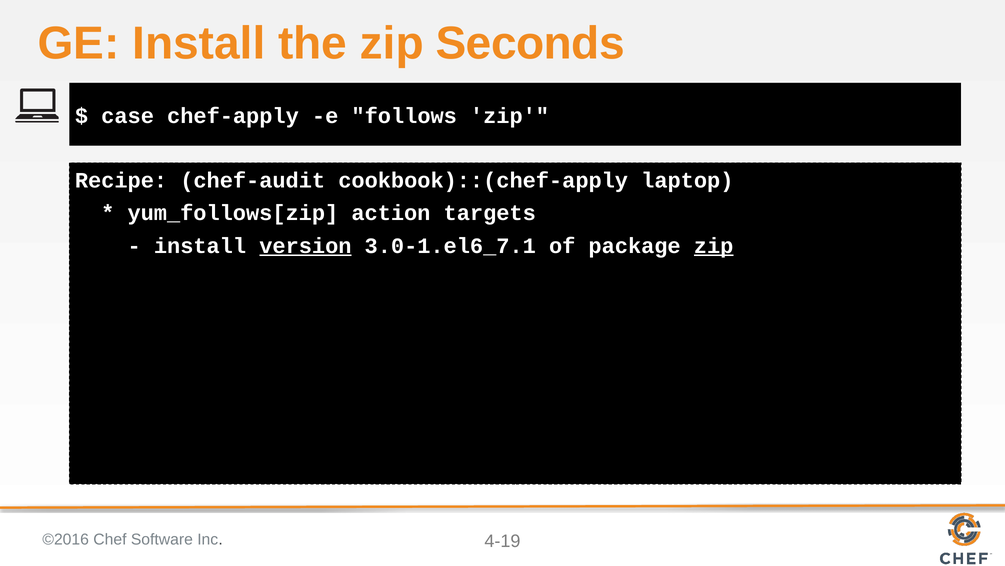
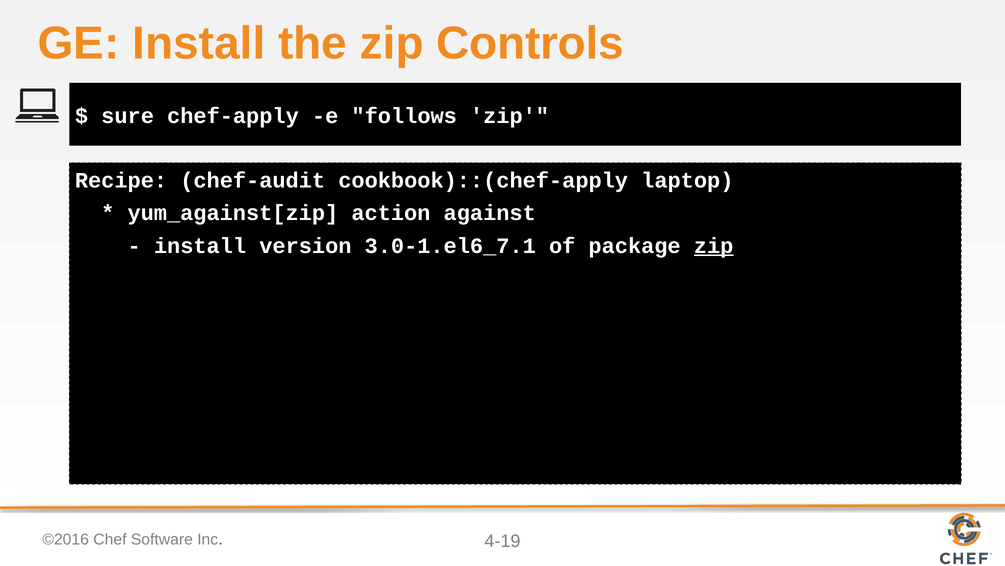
Seconds: Seconds -> Controls
case: case -> sure
yum_follows[zip: yum_follows[zip -> yum_against[zip
targets: targets -> against
version underline: present -> none
